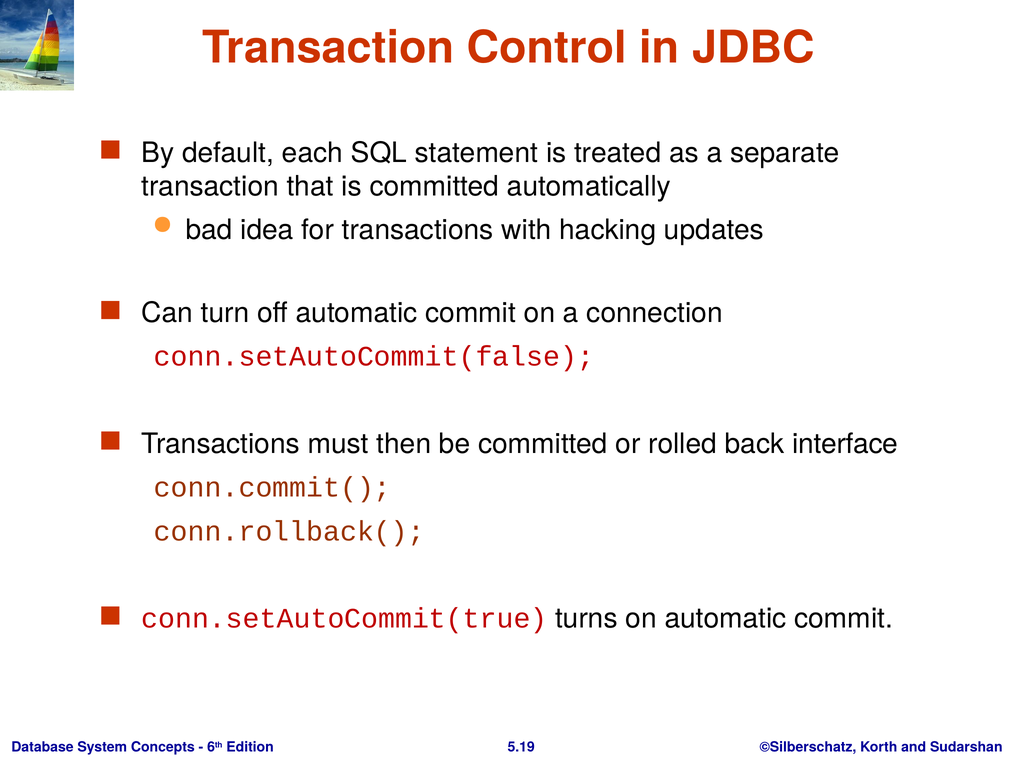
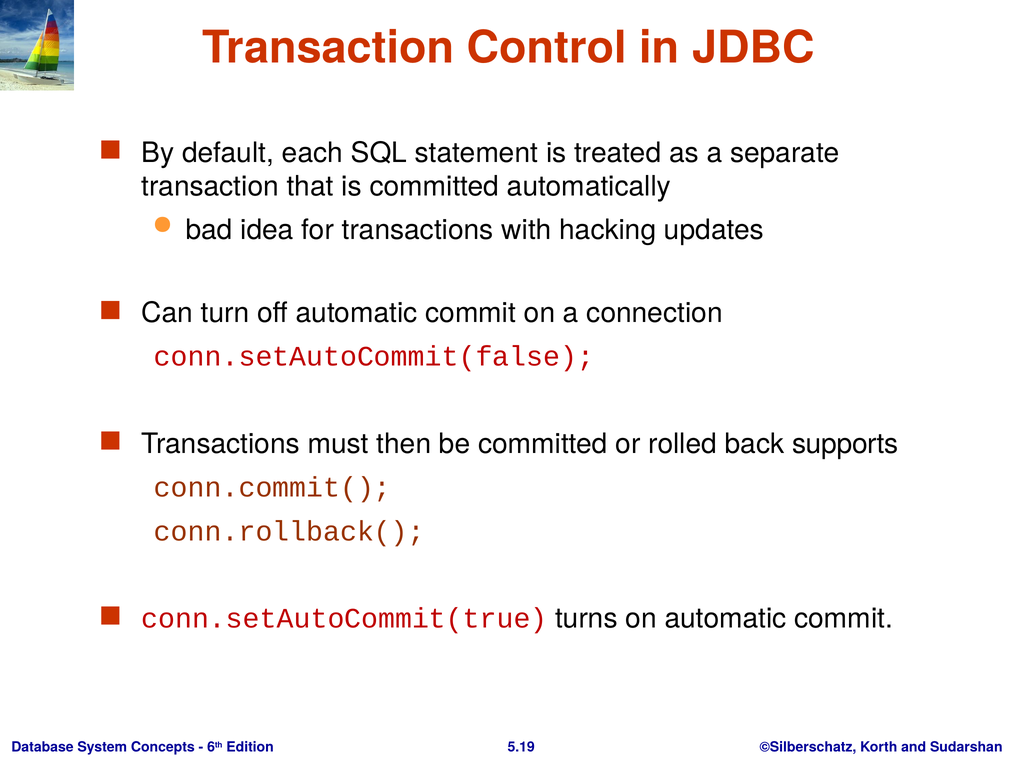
interface: interface -> supports
